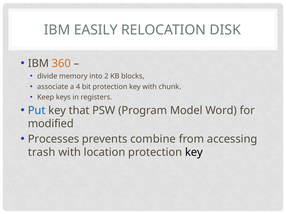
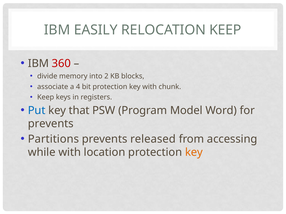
RELOCATION DISK: DISK -> KEEP
360 colour: orange -> red
modified at (51, 124): modified -> prevents
Processes: Processes -> Partitions
combine: combine -> released
trash: trash -> while
key at (194, 153) colour: black -> orange
